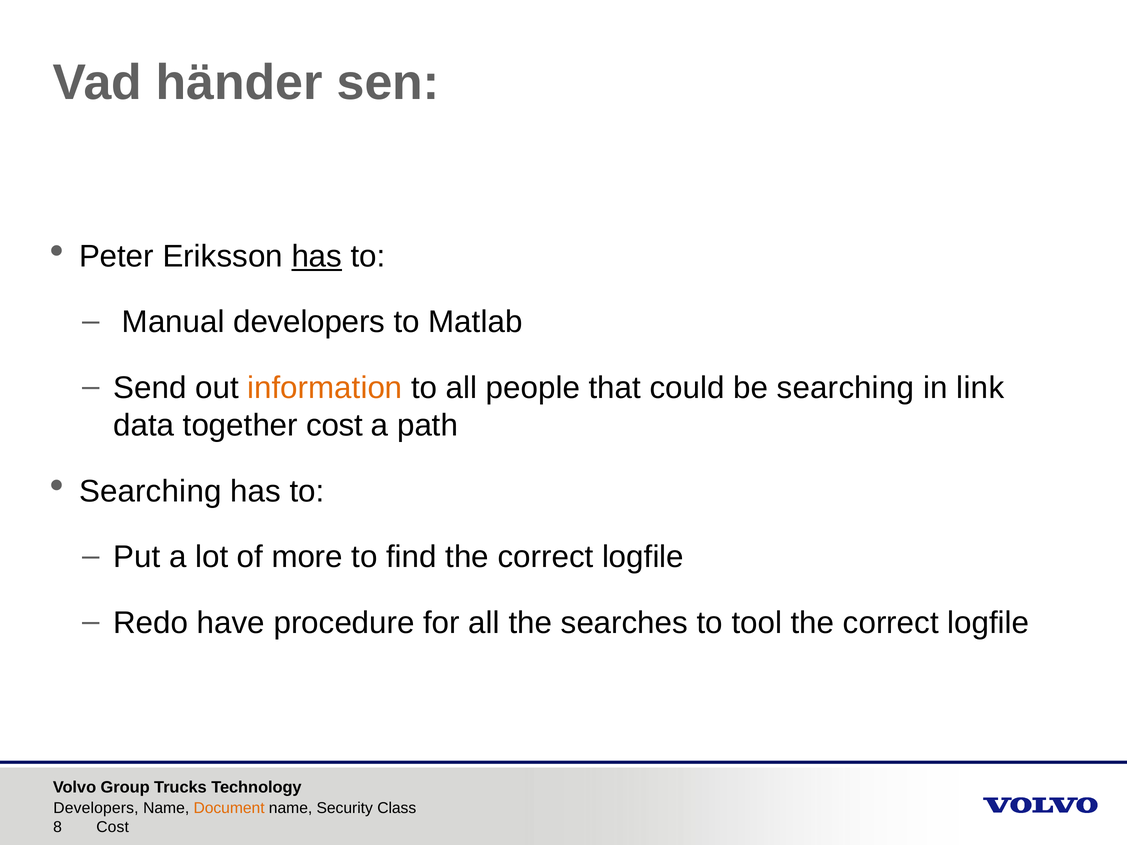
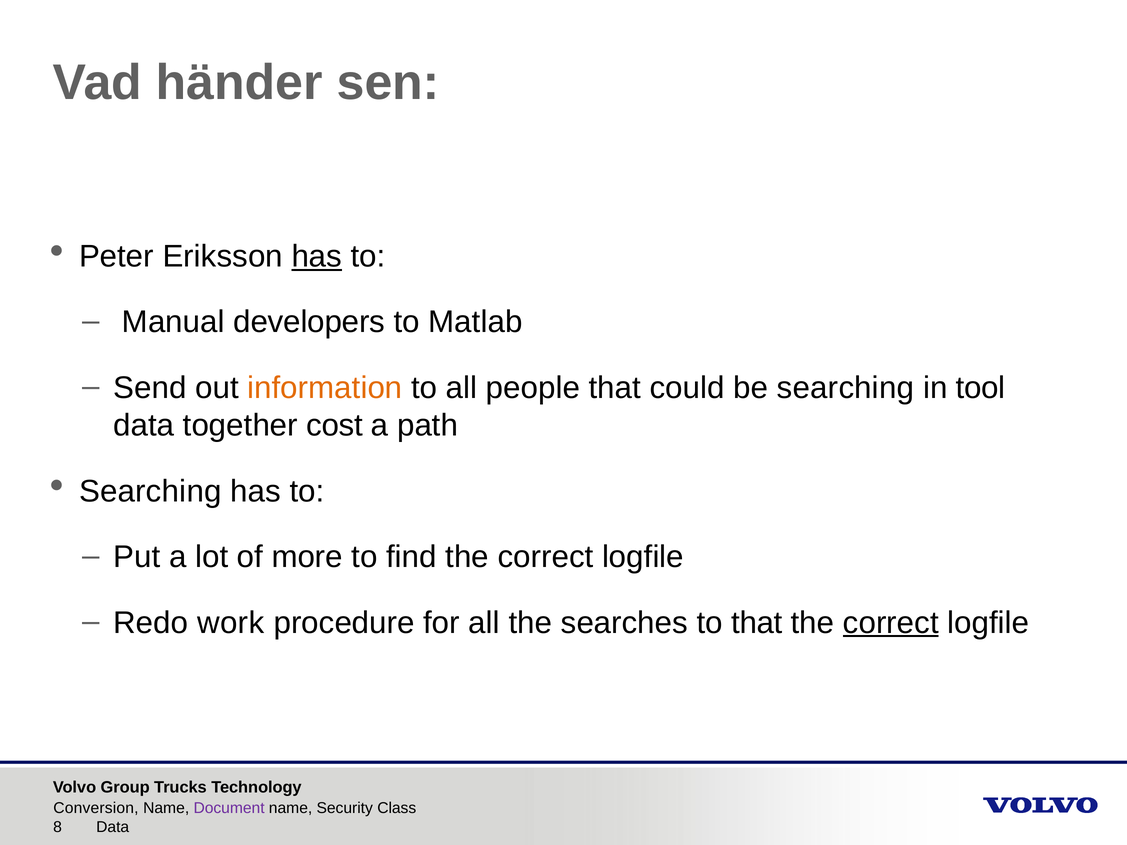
link: link -> tool
have: have -> work
to tool: tool -> that
correct at (891, 623) underline: none -> present
Developers at (96, 808): Developers -> Conversion
Document colour: orange -> purple
8 Cost: Cost -> Data
